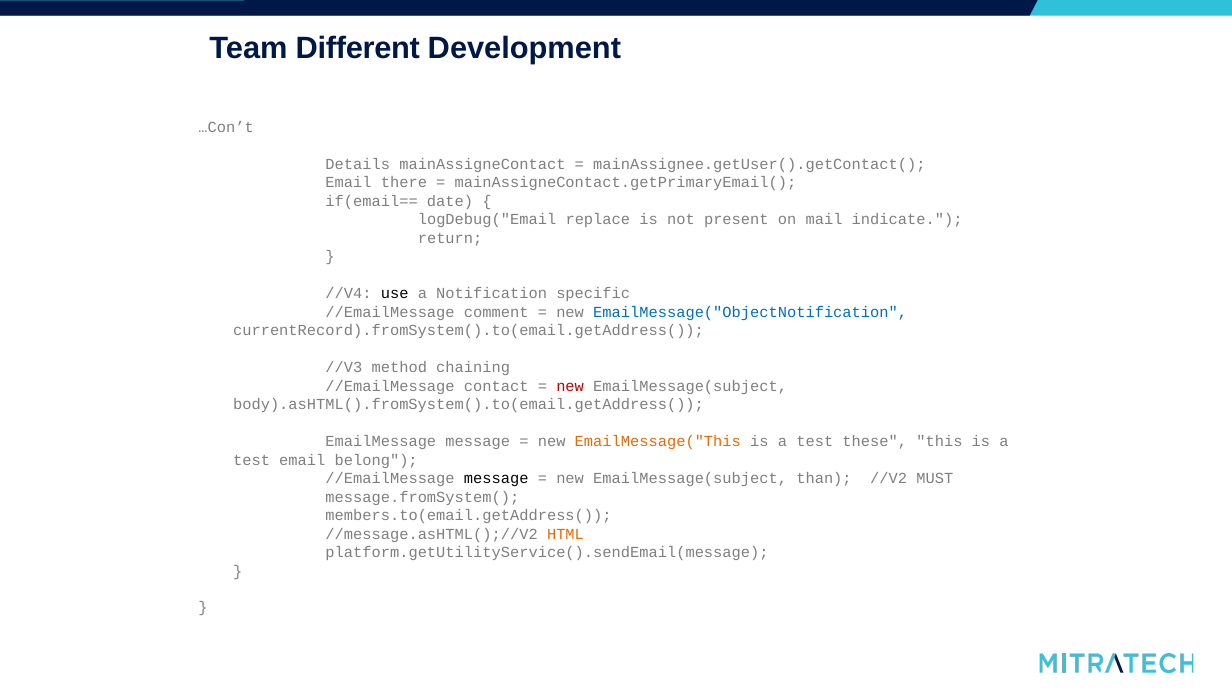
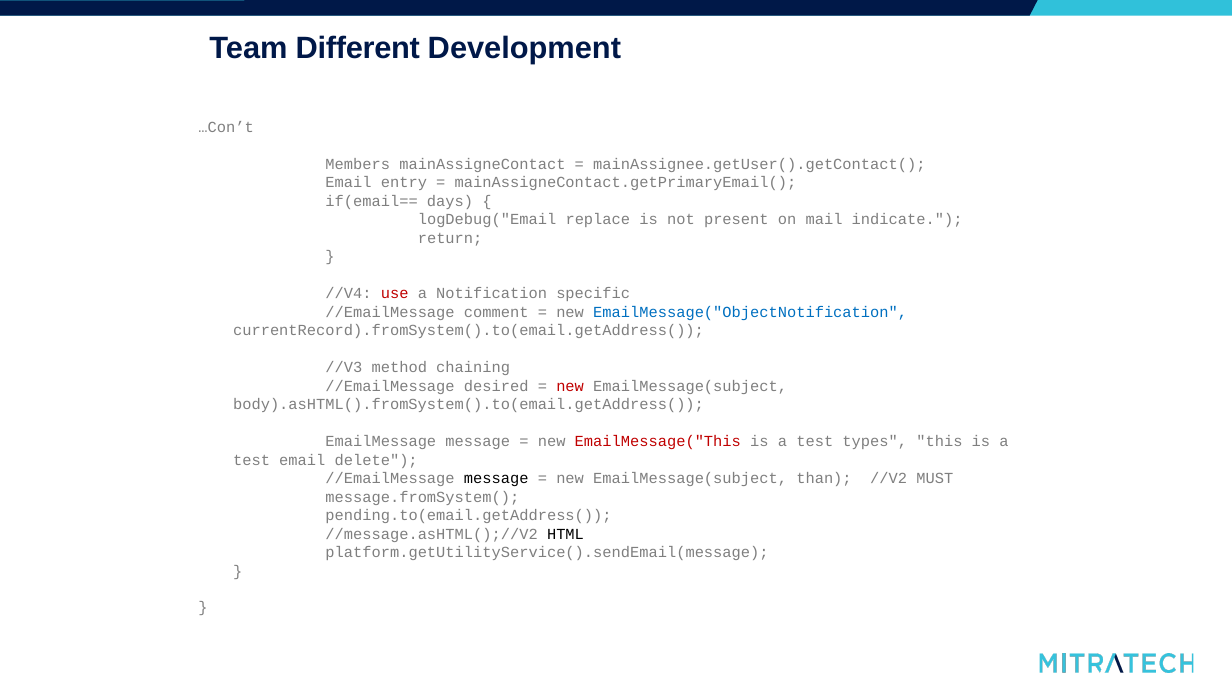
Details: Details -> Members
there: there -> entry
date: date -> days
use colour: black -> red
contact: contact -> desired
EmailMessage("This colour: orange -> red
these: these -> types
belong: belong -> delete
members.to(email.getAddress(: members.to(email.getAddress( -> pending.to(email.getAddress(
HTML colour: orange -> black
